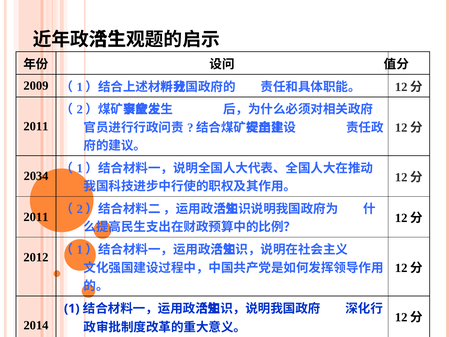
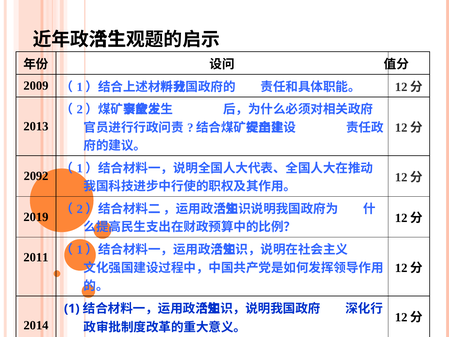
2011 at (36, 126): 2011 -> 2013
2034: 2034 -> 2092
2011 at (36, 217): 2011 -> 2019
2012: 2012 -> 2011
